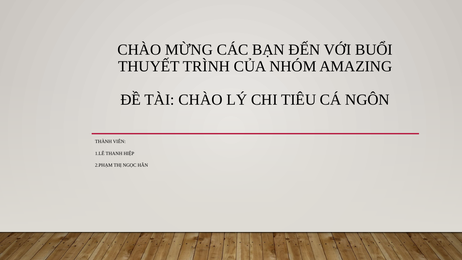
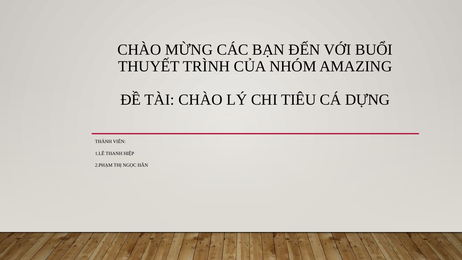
NGÔN: NGÔN -> DỰNG
